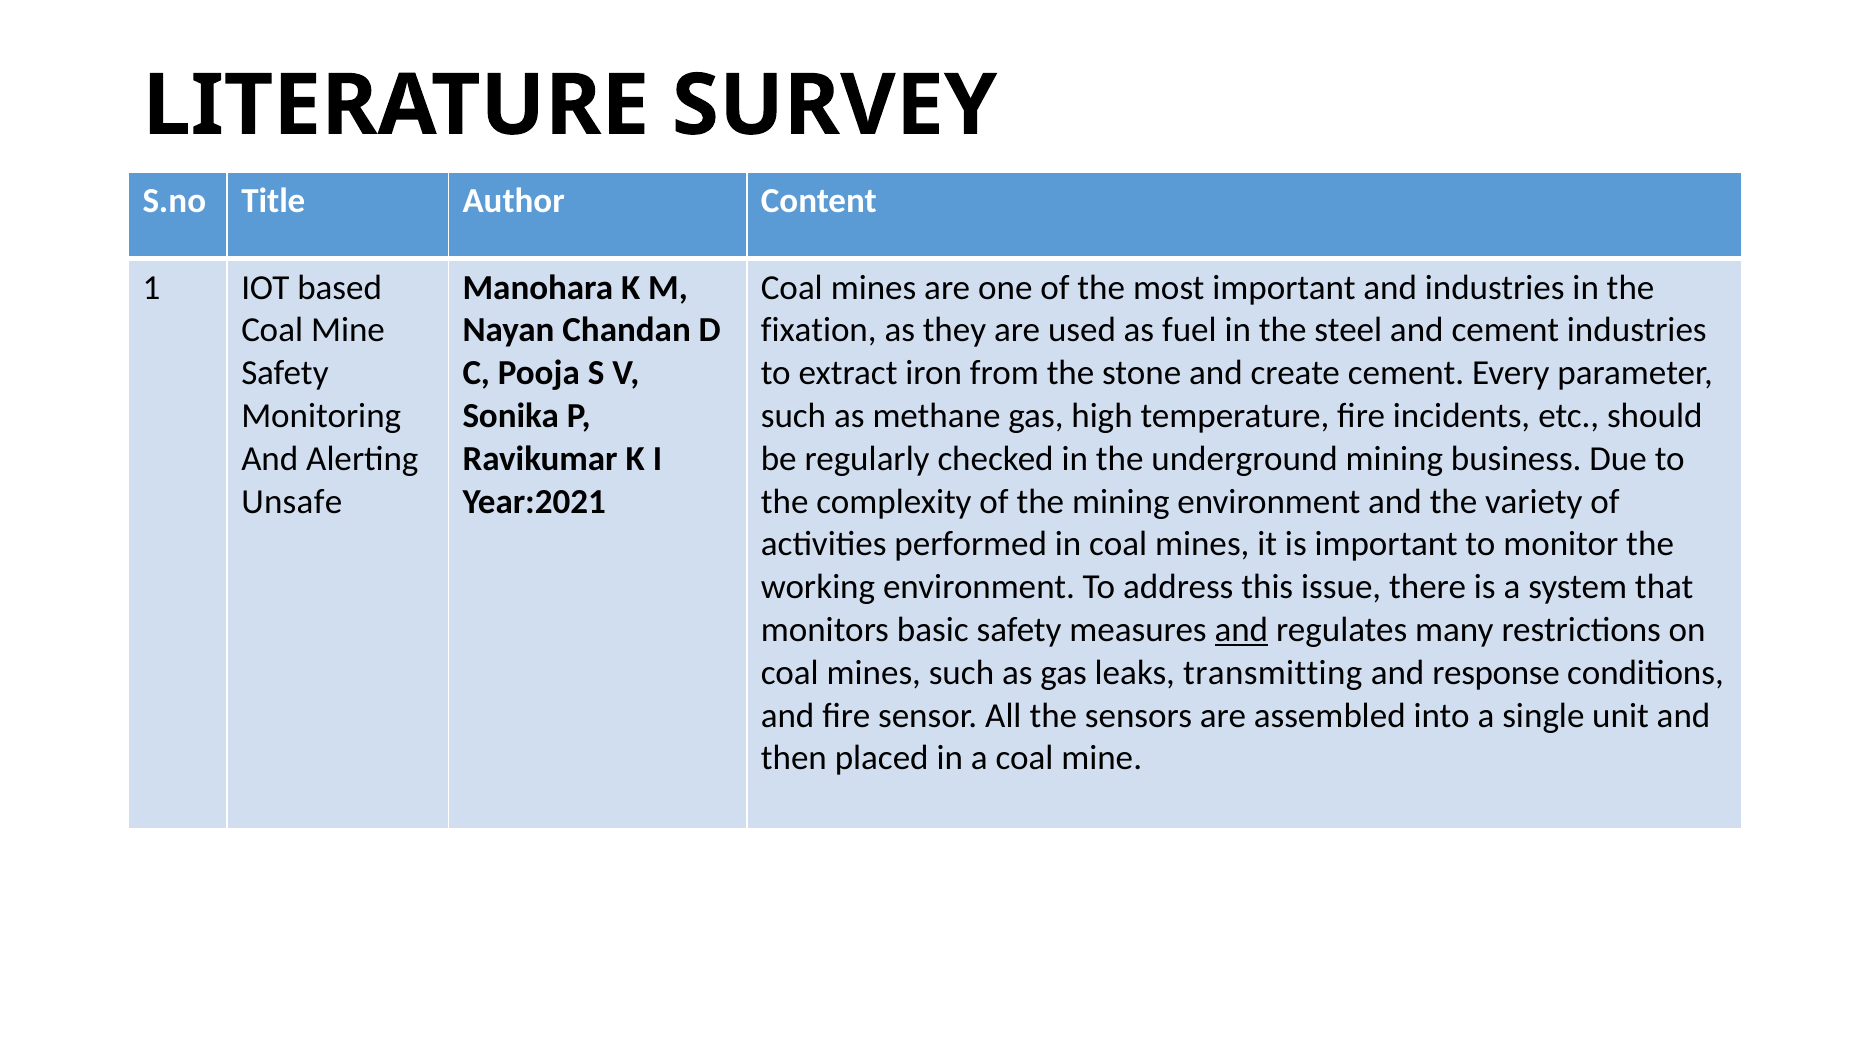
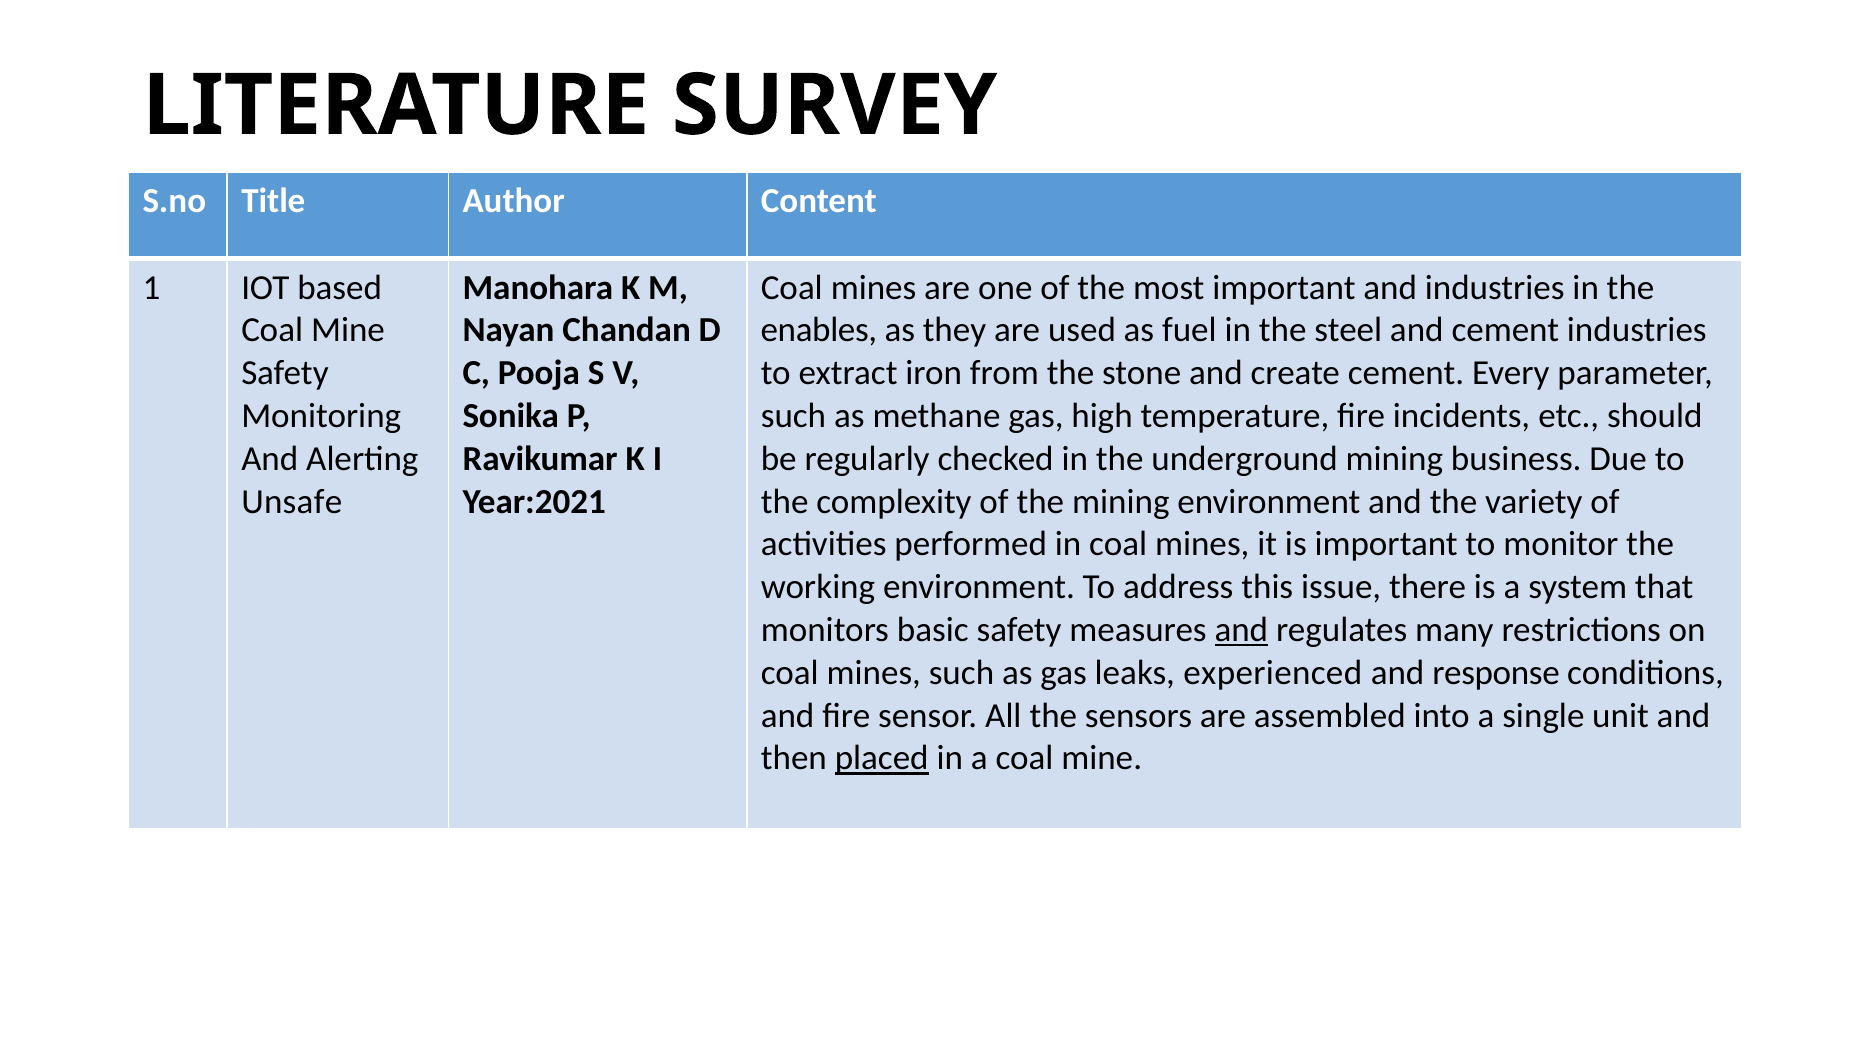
fixation: fixation -> enables
transmitting: transmitting -> experienced
placed underline: none -> present
